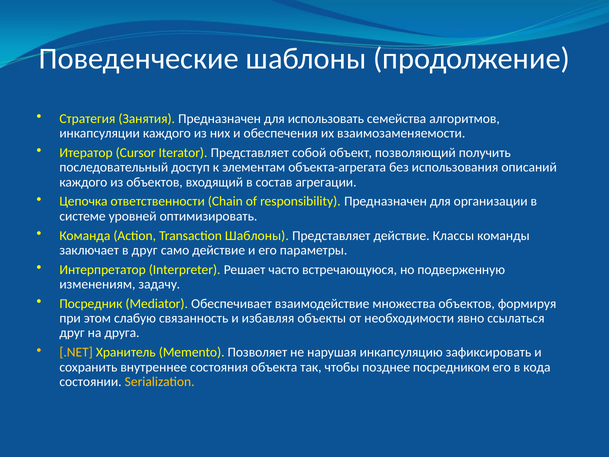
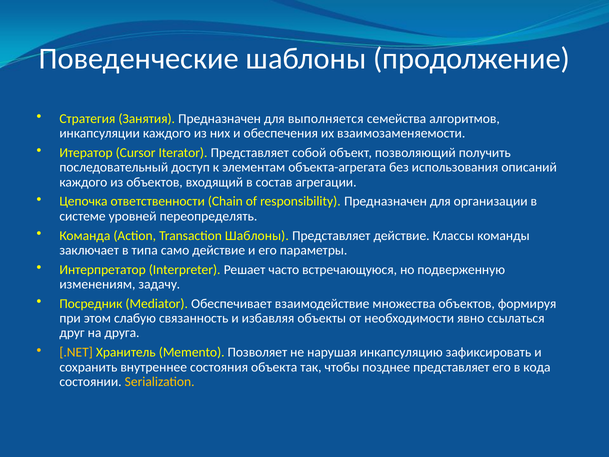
использовать: использовать -> выполняется
оптимизировать: оптимизировать -> переопределять
в друг: друг -> типа
позднее посредником: посредником -> представляет
